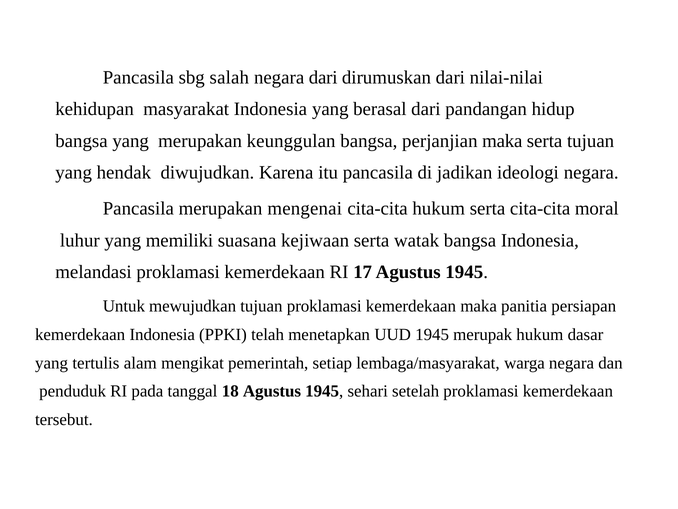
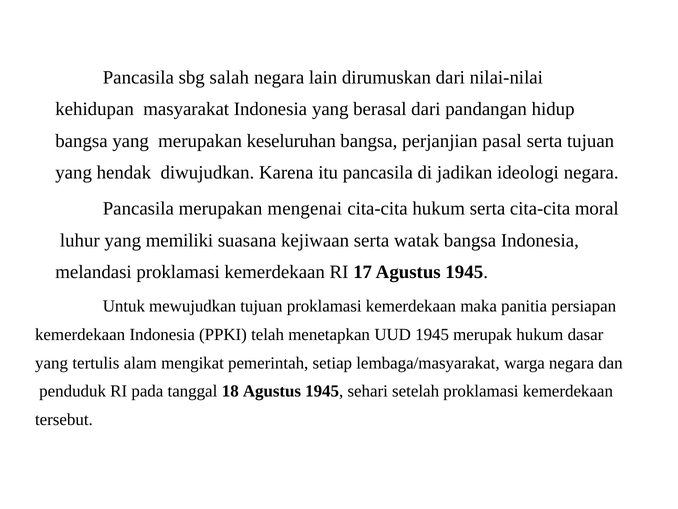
negara dari: dari -> lain
keunggulan: keunggulan -> keseluruhan
perjanjian maka: maka -> pasal
